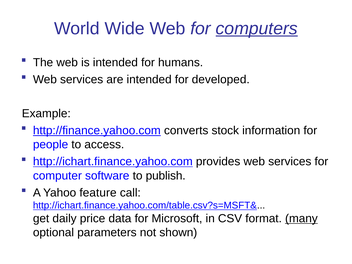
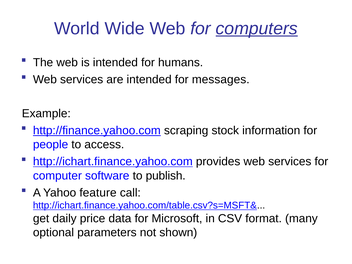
developed: developed -> messages
converts: converts -> scraping
many underline: present -> none
